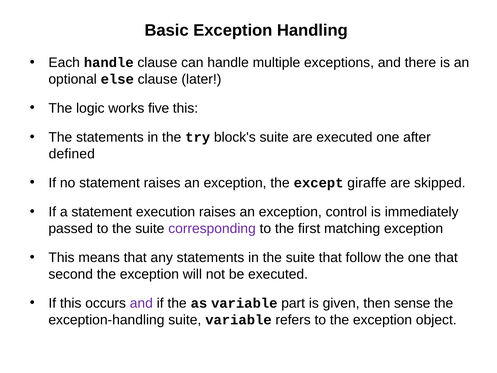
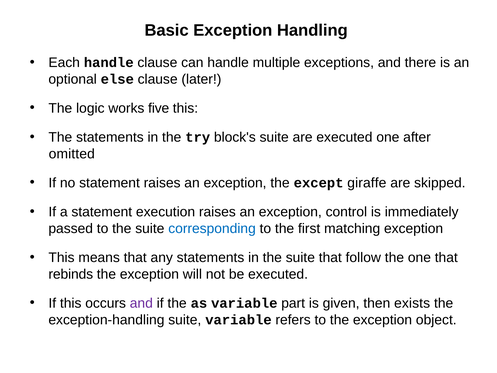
defined: defined -> omitted
corresponding colour: purple -> blue
second: second -> rebinds
sense: sense -> exists
